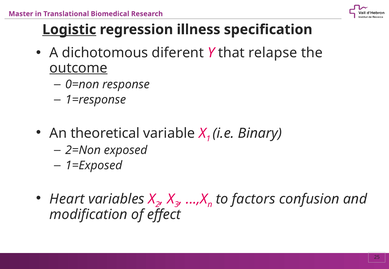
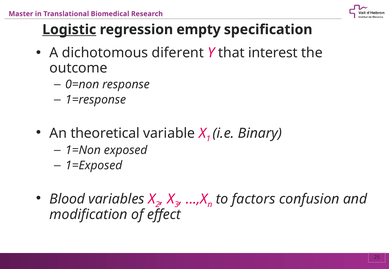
illness: illness -> empty
relapse: relapse -> interest
outcome underline: present -> none
2=Non: 2=Non -> 1=Non
Heart: Heart -> Blood
